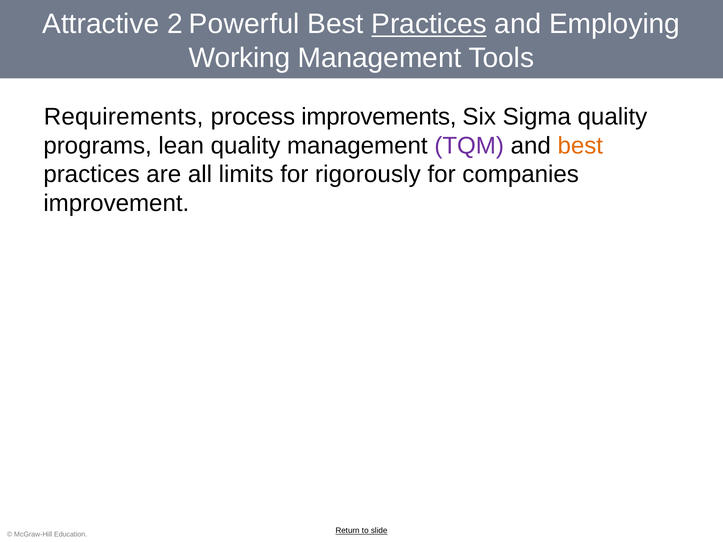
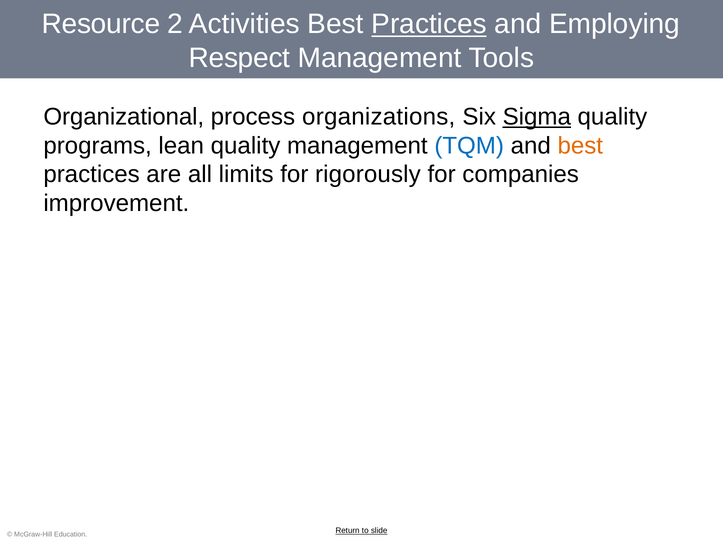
Attractive: Attractive -> Resource
Powerful: Powerful -> Activities
Working: Working -> Respect
Requirements: Requirements -> Organizational
improvements: improvements -> organizations
Sigma underline: none -> present
TQM colour: purple -> blue
